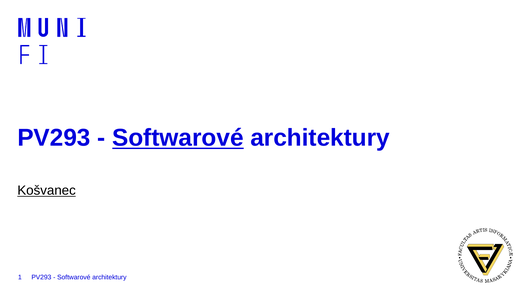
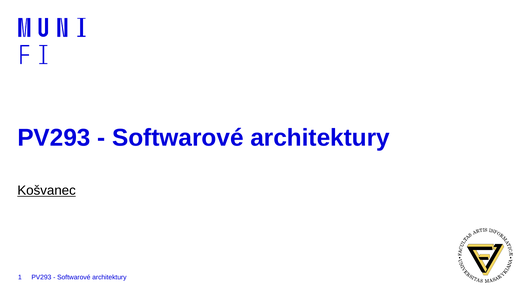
Softwarové at (178, 138) underline: present -> none
